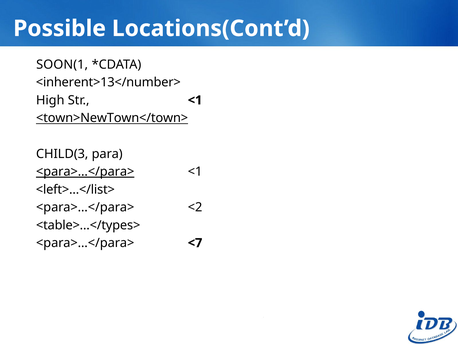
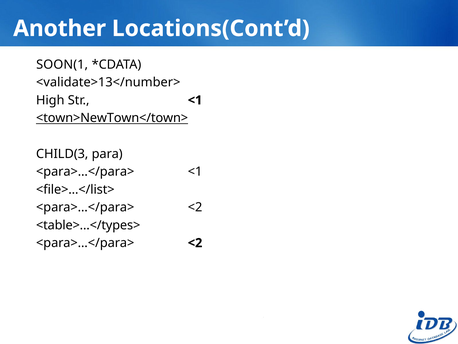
Possible: Possible -> Another
<inherent>13</number>: <inherent>13</number> -> <validate>13</number>
<para>…</para> at (85, 171) underline: present -> none
<left>…</list>: <left>…</list> -> <file>…</list>
<7 at (195, 243): <7 -> <2
